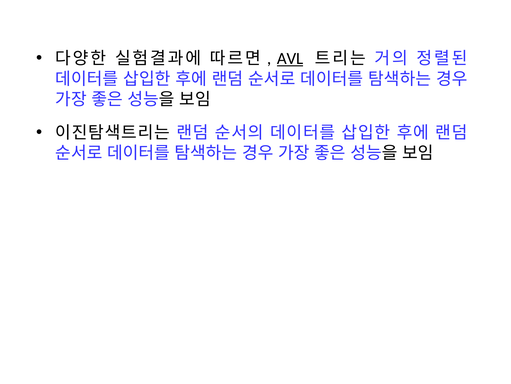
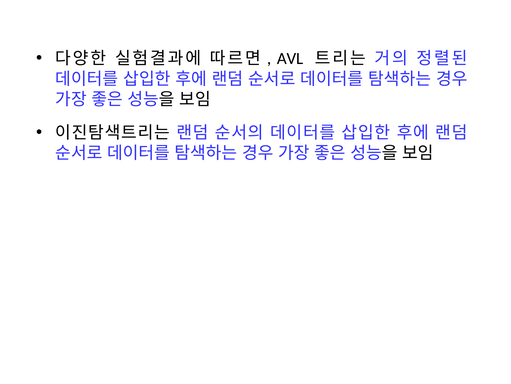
AVL underline: present -> none
